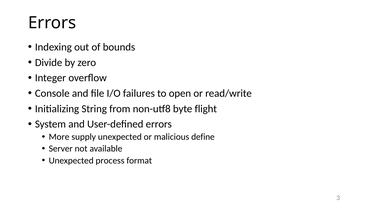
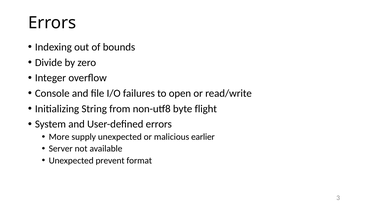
define: define -> earlier
process: process -> prevent
